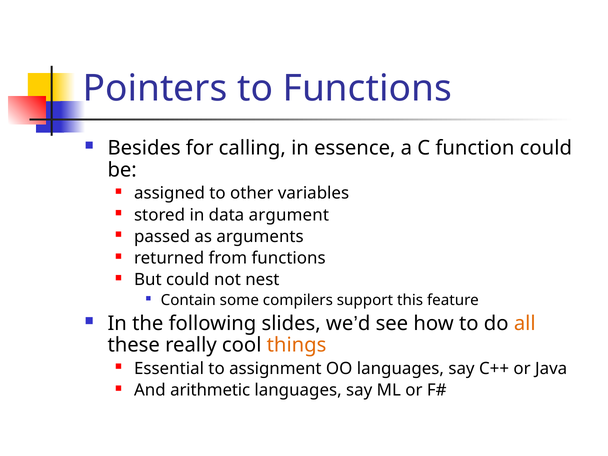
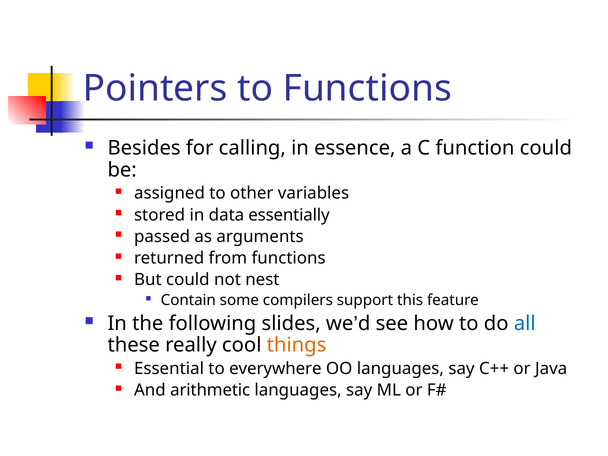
argument: argument -> essentially
all colour: orange -> blue
assignment: assignment -> everywhere
